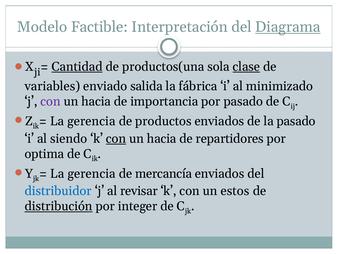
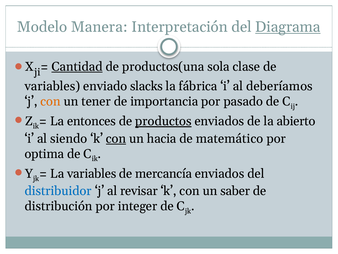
Factible: Factible -> Manera
clase underline: present -> none
salida: salida -> slacks
minimizado: minimizado -> deberíamos
con at (51, 101) colour: purple -> orange
hacia at (96, 101): hacia -> tener
gerencia at (91, 121): gerencia -> entonces
productos underline: none -> present
la pasado: pasado -> abierto
repartidores: repartidores -> matemático
gerencia at (92, 173): gerencia -> variables
estos: estos -> saber
distribución underline: present -> none
